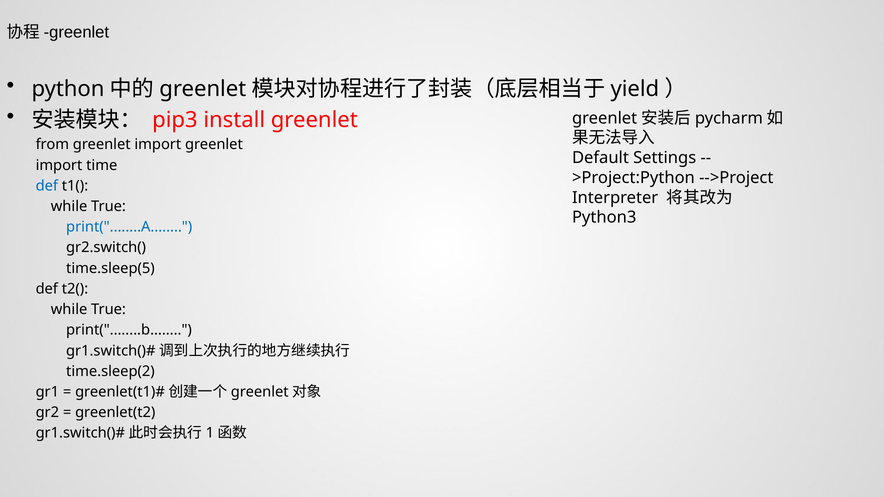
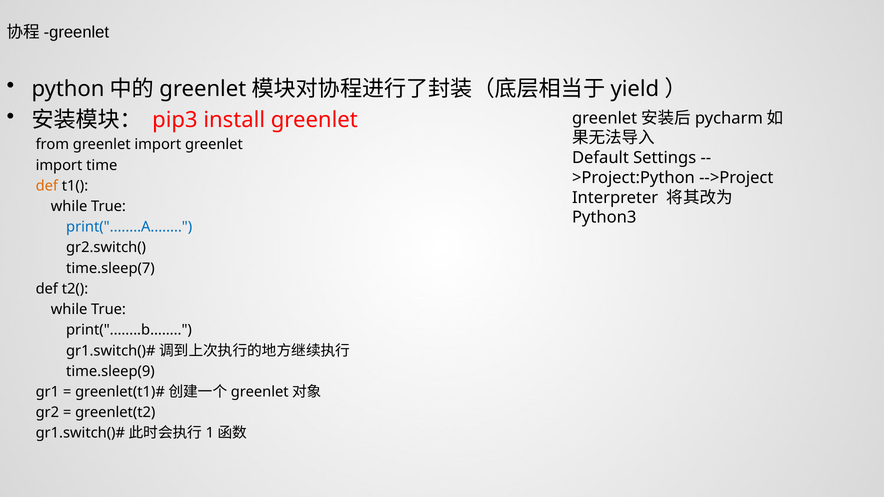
def at (47, 186) colour: blue -> orange
time.sleep(5: time.sleep(5 -> time.sleep(7
time.sleep(2: time.sleep(2 -> time.sleep(9
